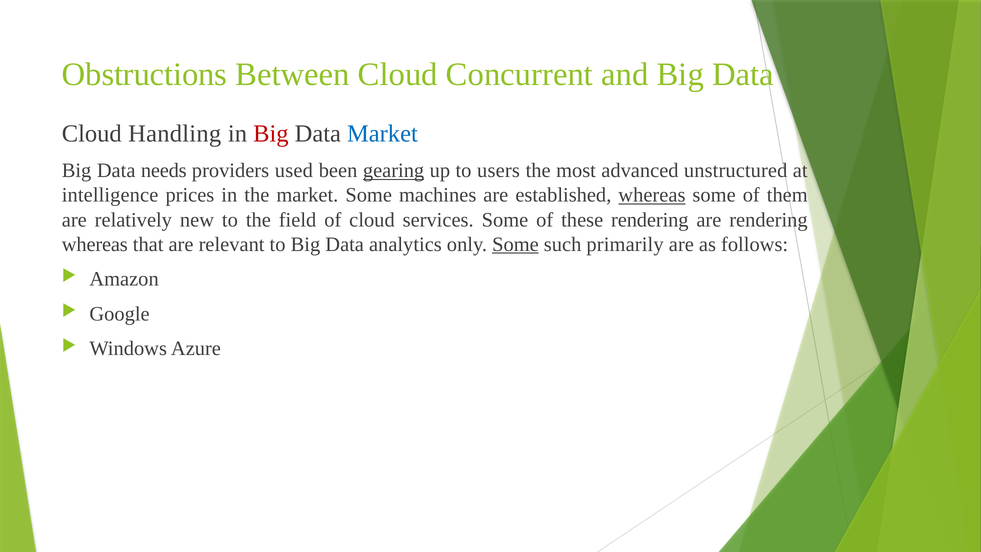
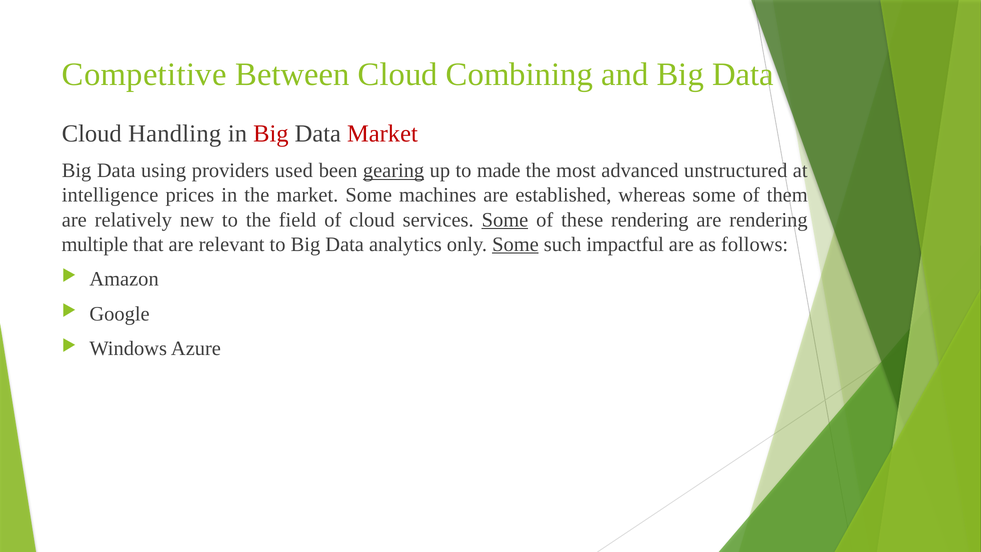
Obstructions: Obstructions -> Competitive
Concurrent: Concurrent -> Combining
Market at (382, 134) colour: blue -> red
needs: needs -> using
users: users -> made
whereas at (652, 195) underline: present -> none
Some at (505, 220) underline: none -> present
whereas at (95, 244): whereas -> multiple
primarily: primarily -> impactful
